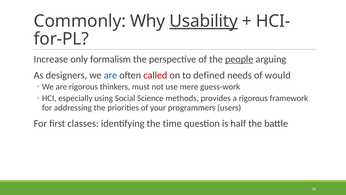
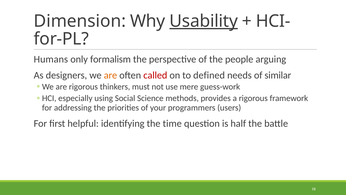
Commonly: Commonly -> Dimension
Increase: Increase -> Humans
people underline: present -> none
are at (110, 75) colour: blue -> orange
would: would -> similar
classes: classes -> helpful
